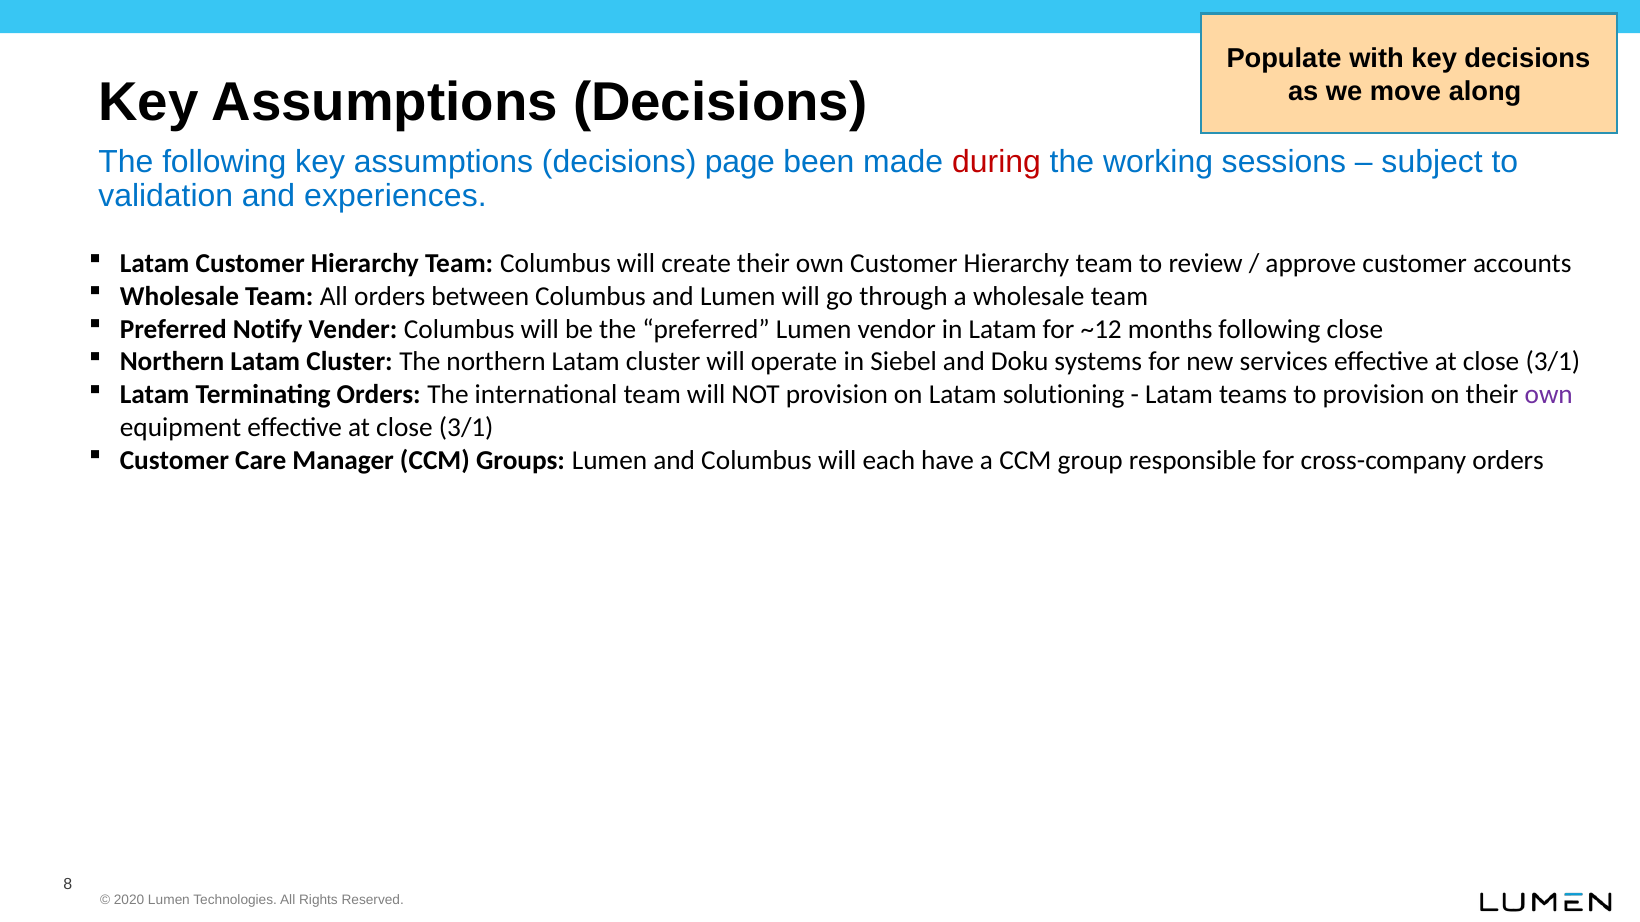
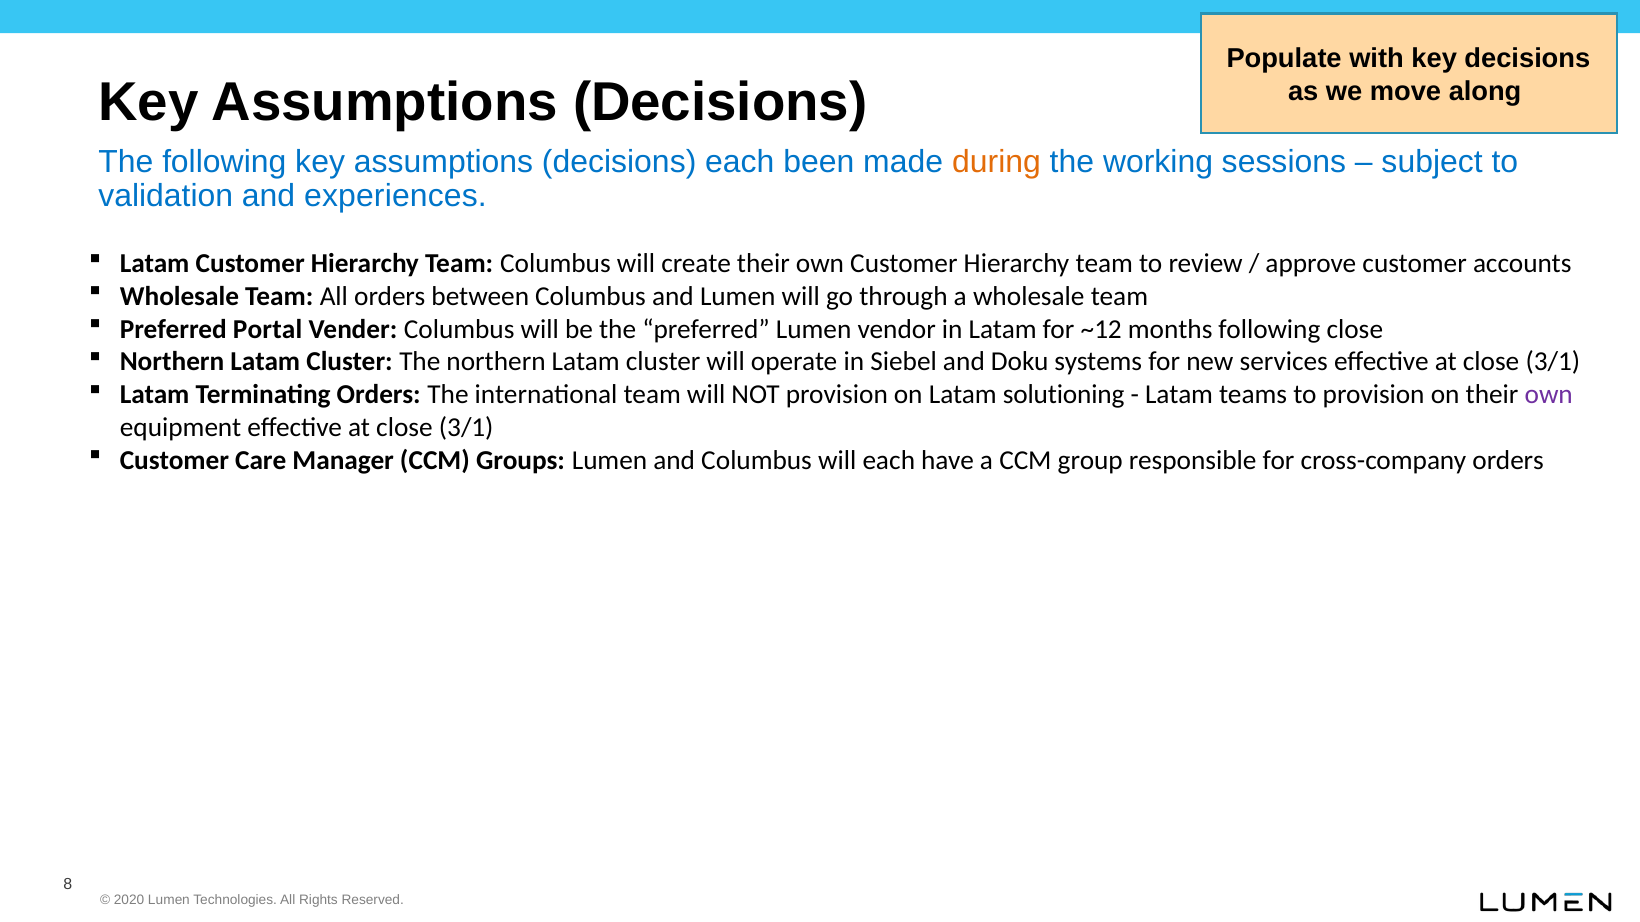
decisions page: page -> each
during colour: red -> orange
Notify: Notify -> Portal
